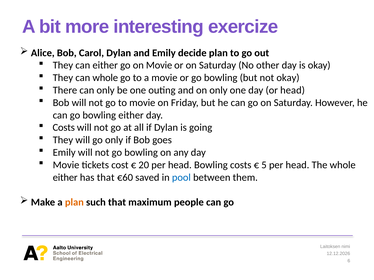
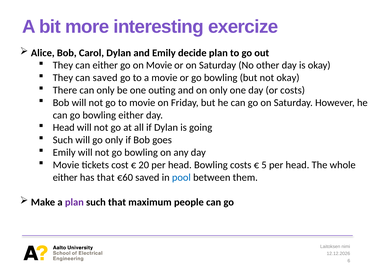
can whole: whole -> saved
or head: head -> costs
Costs at (64, 128): Costs -> Head
They at (63, 140): They -> Such
plan at (74, 203) colour: orange -> purple
